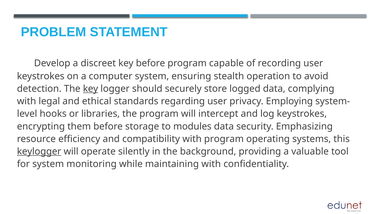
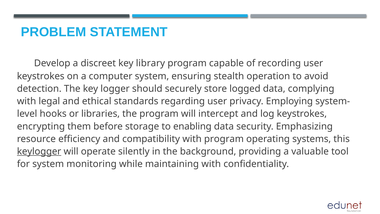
key before: before -> library
key at (91, 89) underline: present -> none
modules: modules -> enabling
